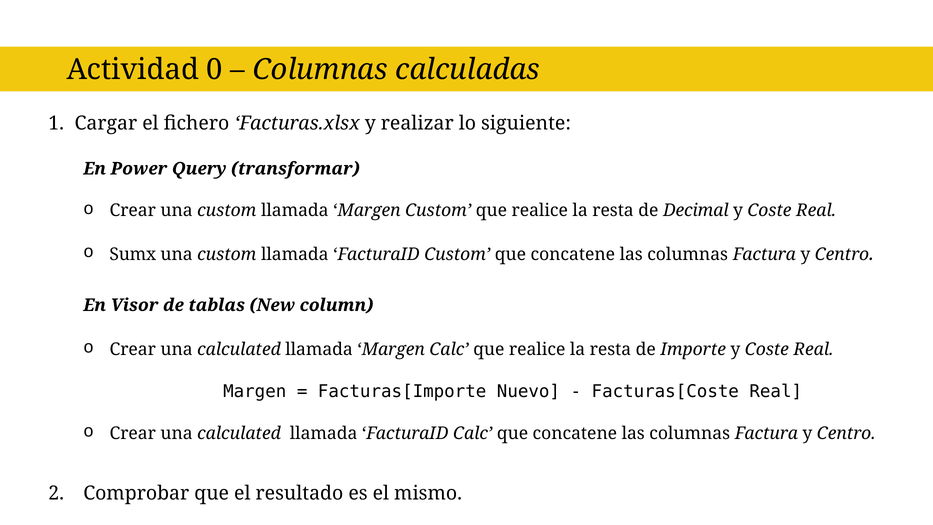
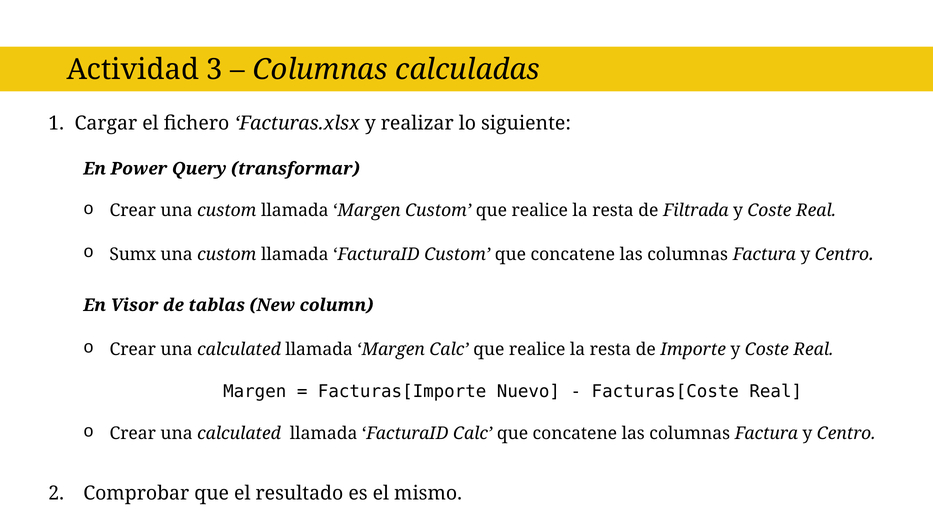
0: 0 -> 3
Decimal: Decimal -> Filtrada
